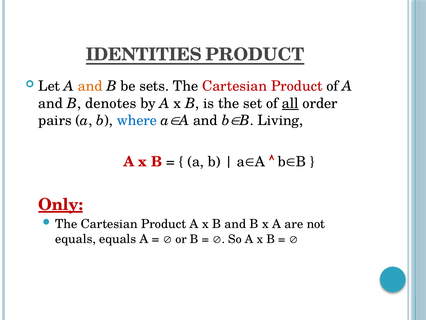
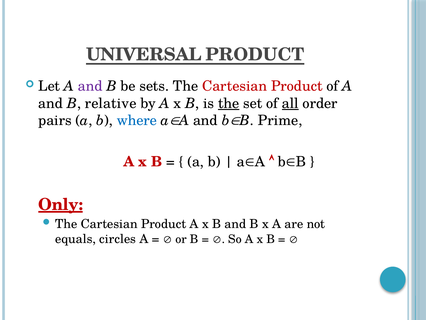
IDENTITIES: IDENTITIES -> UNIVERSAL
and at (90, 86) colour: orange -> purple
denotes: denotes -> relative
the at (229, 103) underline: none -> present
Living: Living -> Prime
equals equals: equals -> circles
